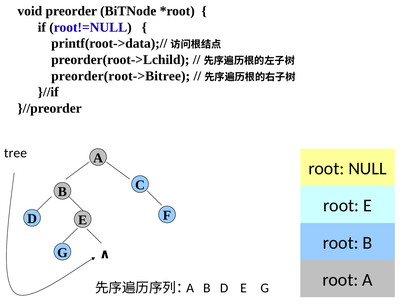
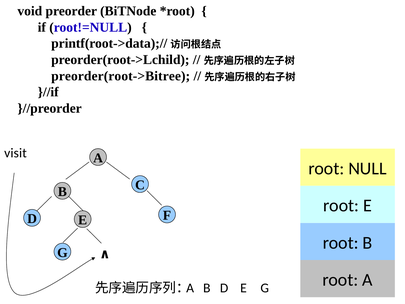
tree: tree -> visit
